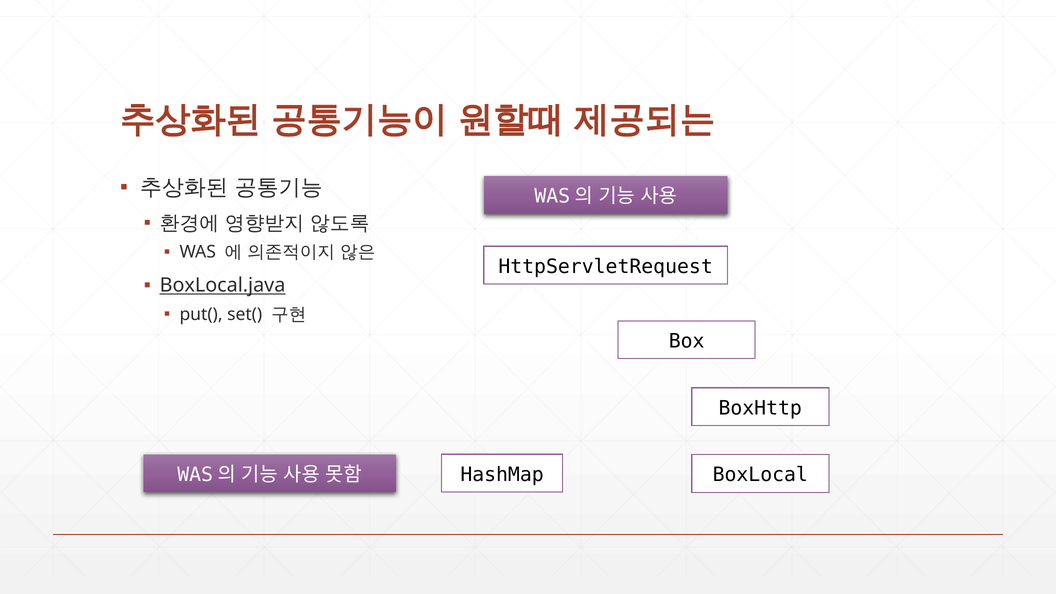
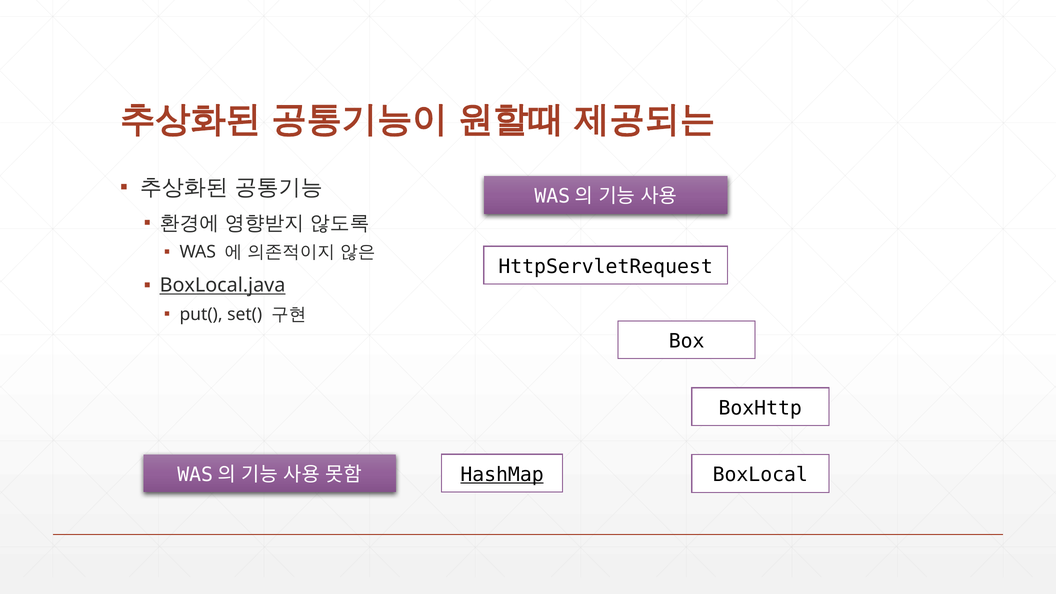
HashMap underline: none -> present
